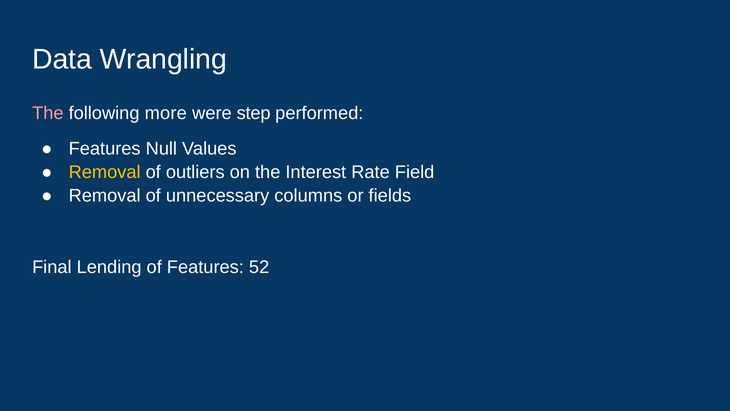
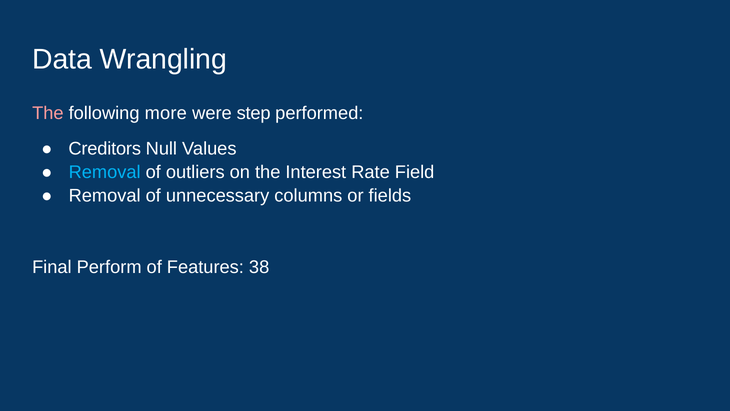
Features at (105, 149): Features -> Creditors
Removal at (105, 172) colour: yellow -> light blue
Lending: Lending -> Perform
52: 52 -> 38
